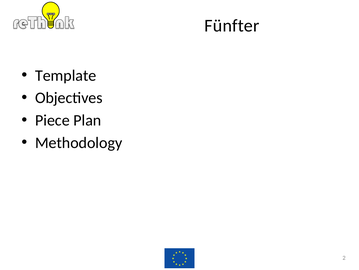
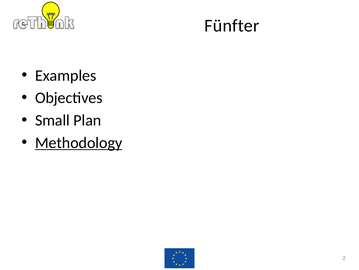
Template: Template -> Examples
Piece: Piece -> Small
Methodology underline: none -> present
